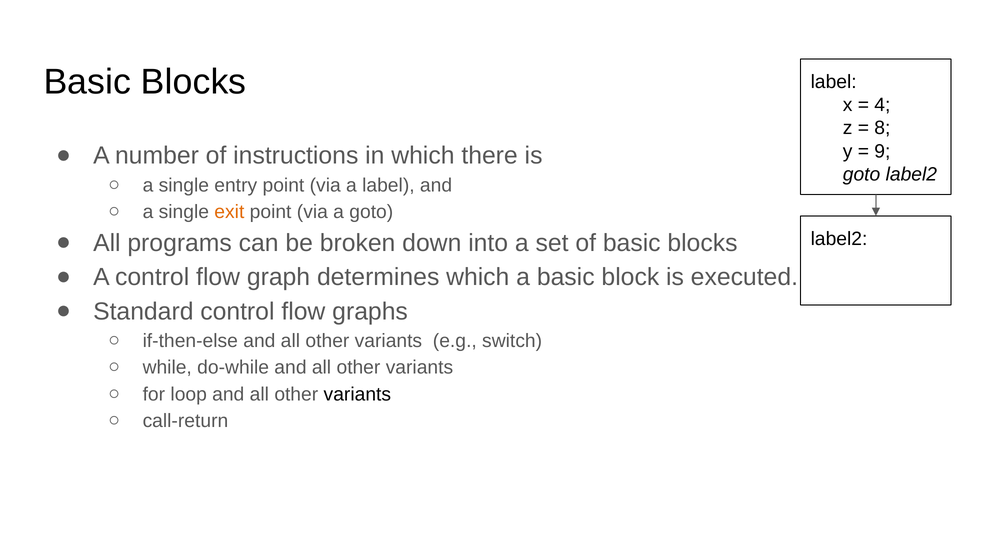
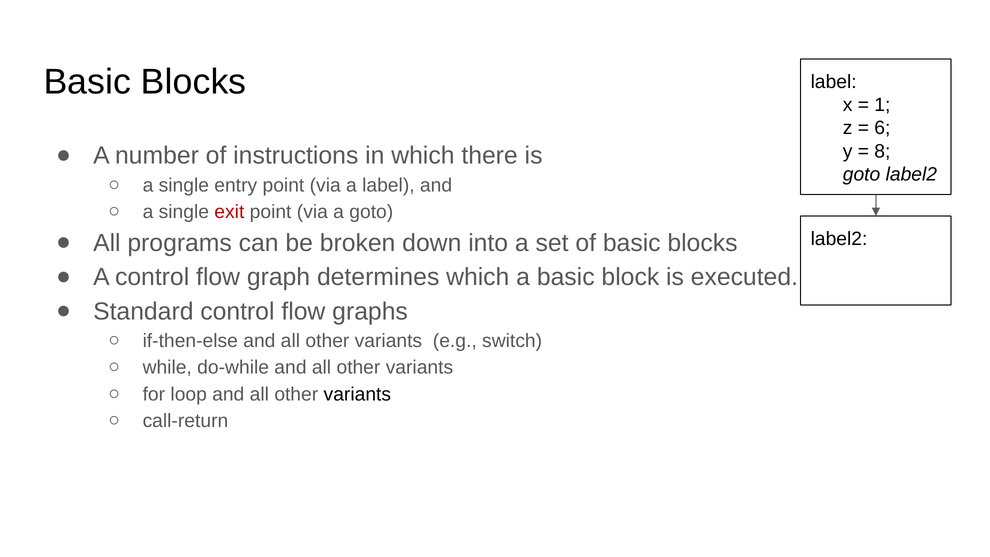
4: 4 -> 1
8: 8 -> 6
9: 9 -> 8
exit colour: orange -> red
